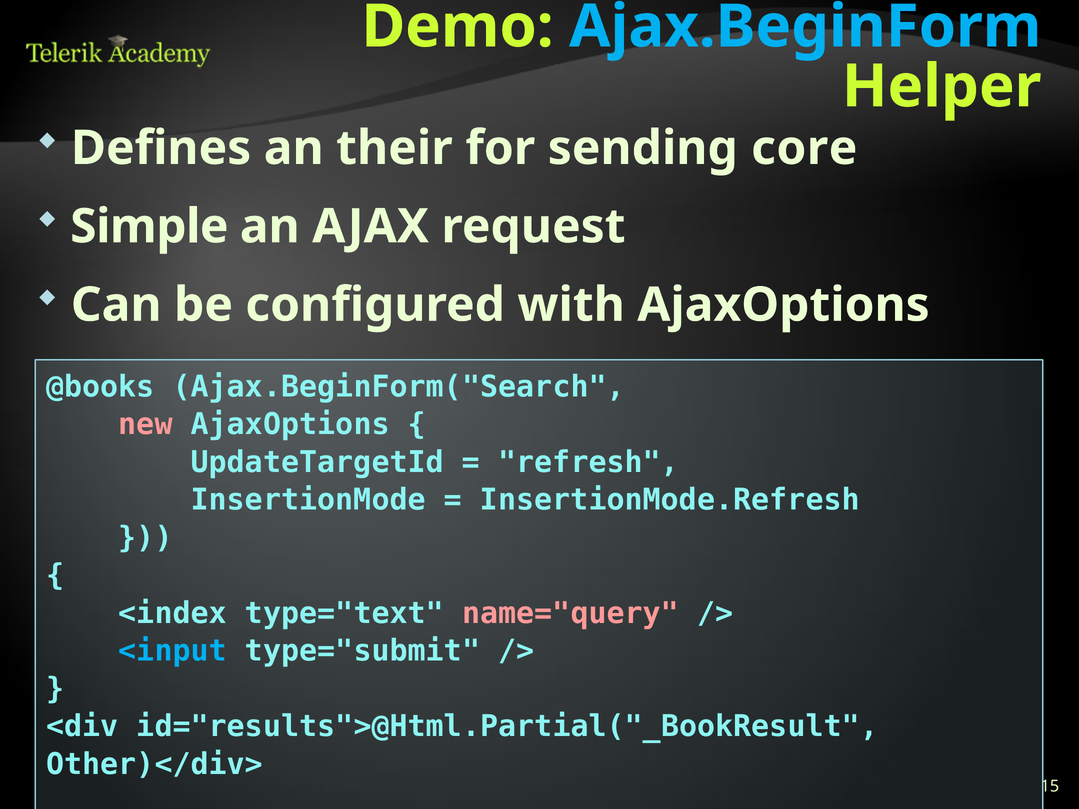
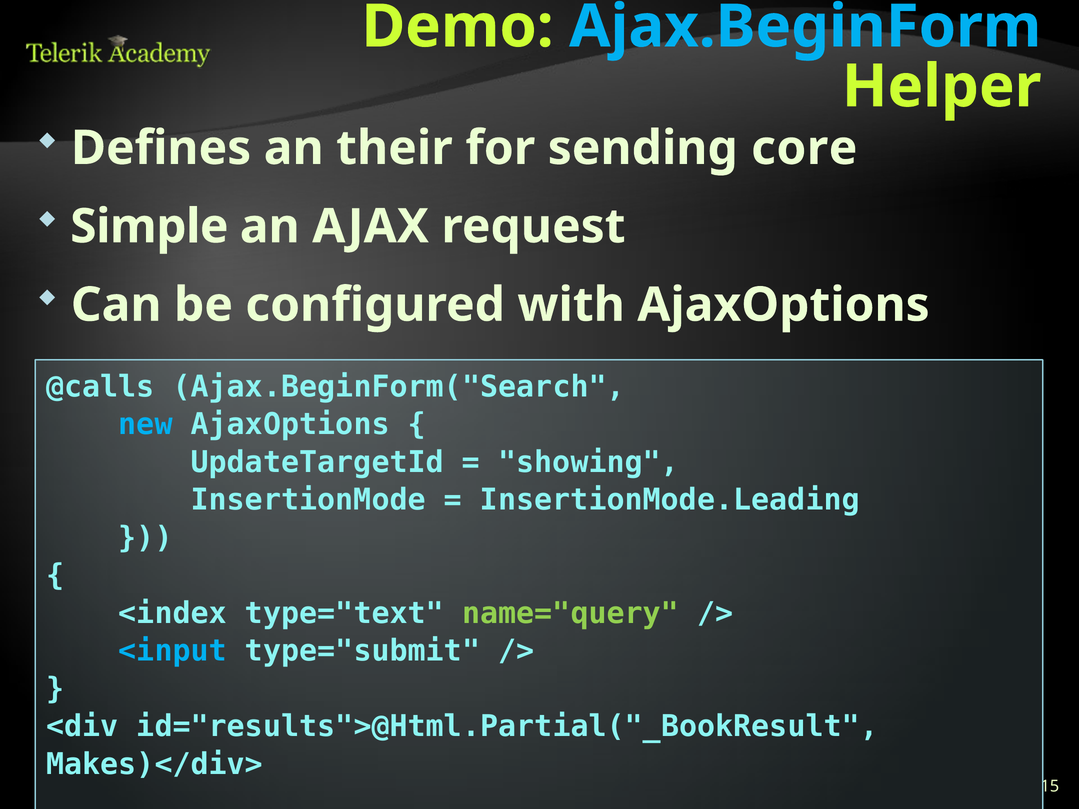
@books: @books -> @calls
new colour: pink -> light blue
refresh: refresh -> showing
InsertionMode.Refresh: InsertionMode.Refresh -> InsertionMode.Leading
name="query colour: pink -> light green
Other)</div>: Other)</div> -> Makes)</div>
